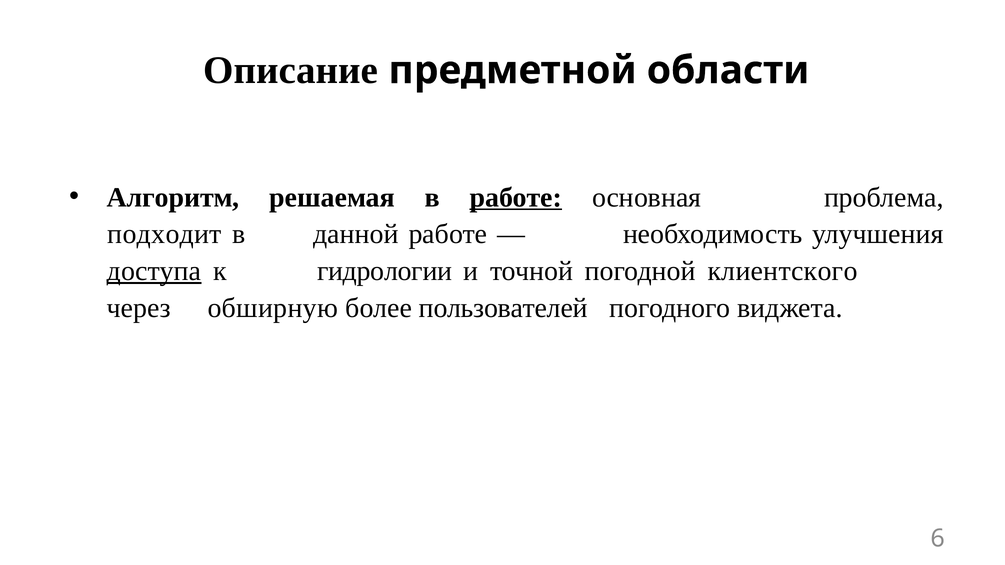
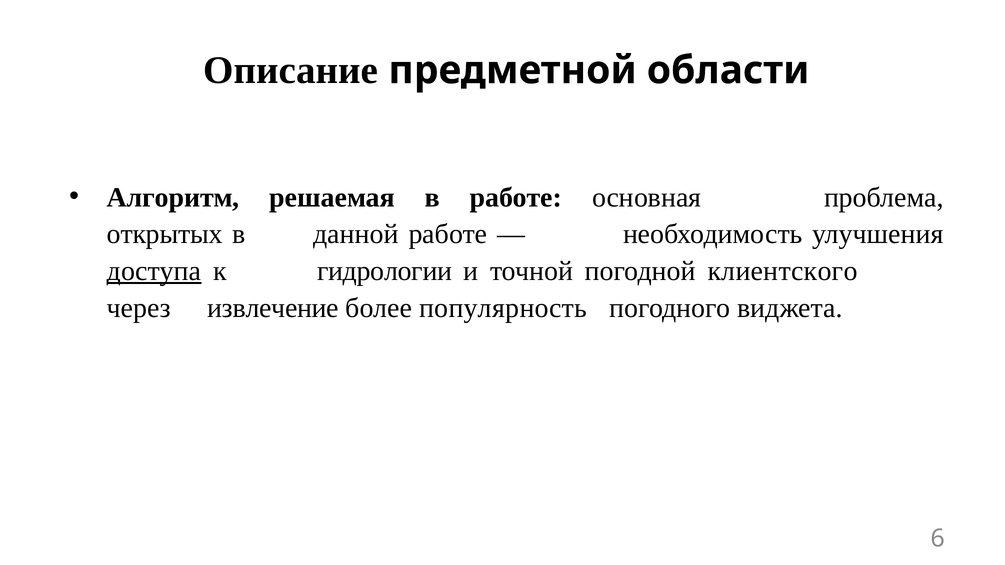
работе at (516, 197) underline: present -> none
подходит: подходит -> открытых
обширную: обширную -> извлечение
пользователей: пользователей -> популярность
